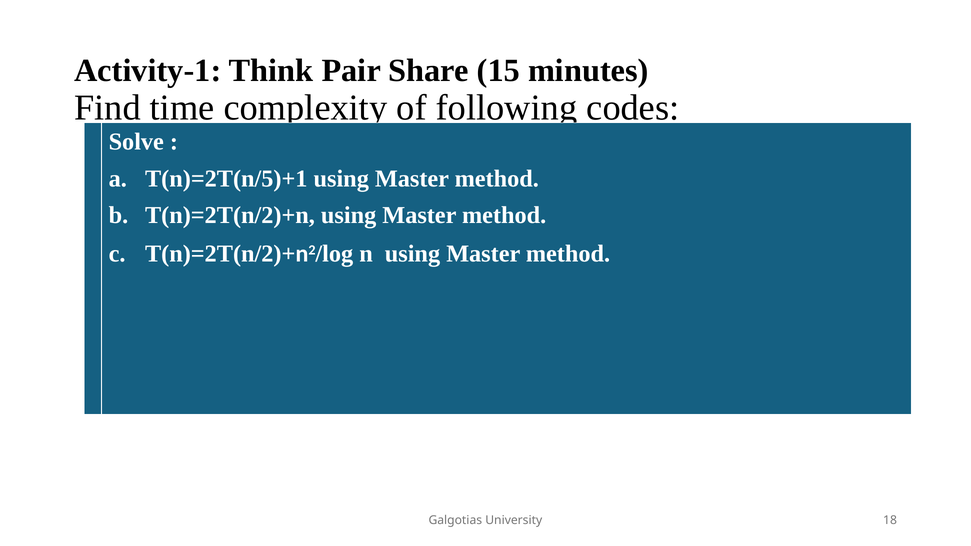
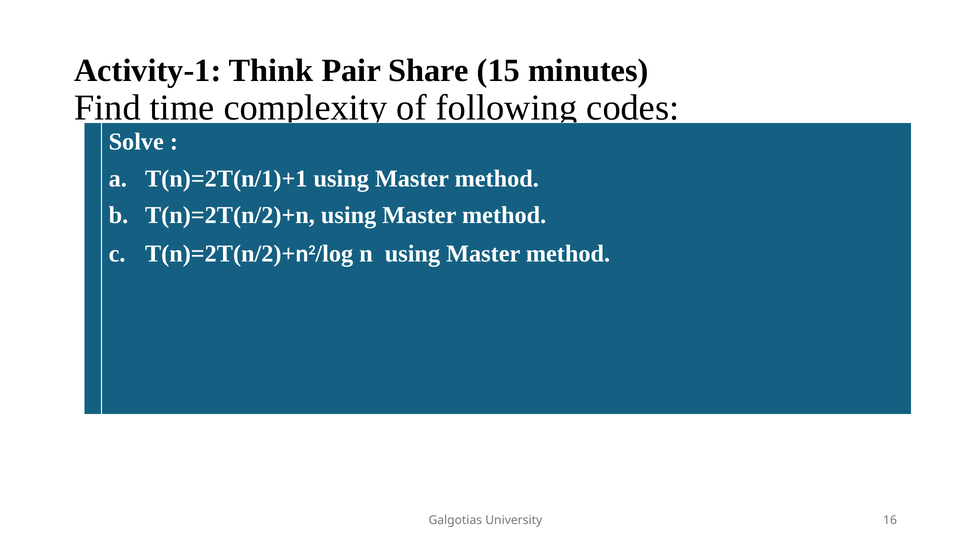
T(n)=2T(n/5)+1: T(n)=2T(n/5)+1 -> T(n)=2T(n/1)+1
18: 18 -> 16
